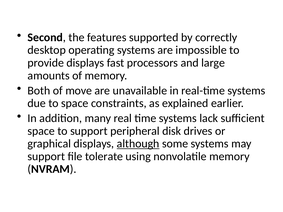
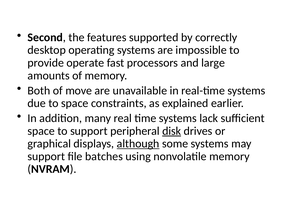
provide displays: displays -> operate
disk underline: none -> present
tolerate: tolerate -> batches
